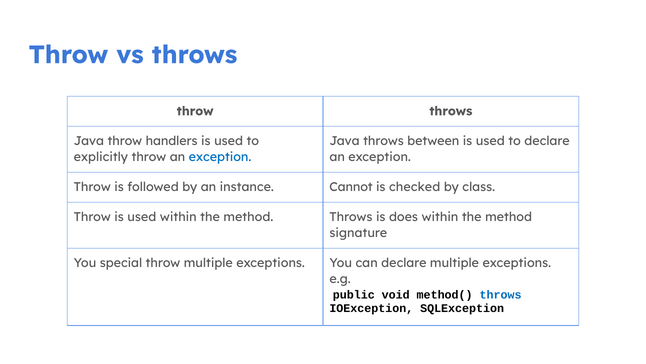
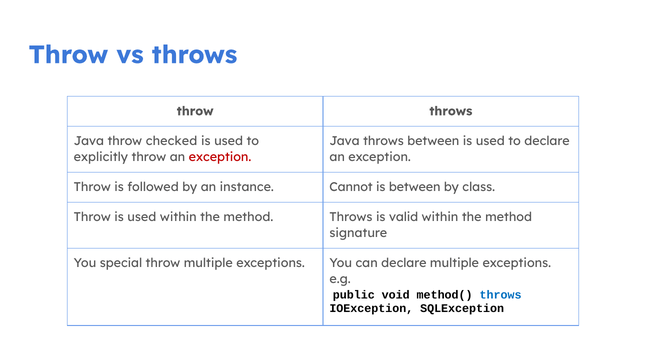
handlers: handlers -> checked
exception at (220, 157) colour: blue -> red
is checked: checked -> between
does: does -> valid
